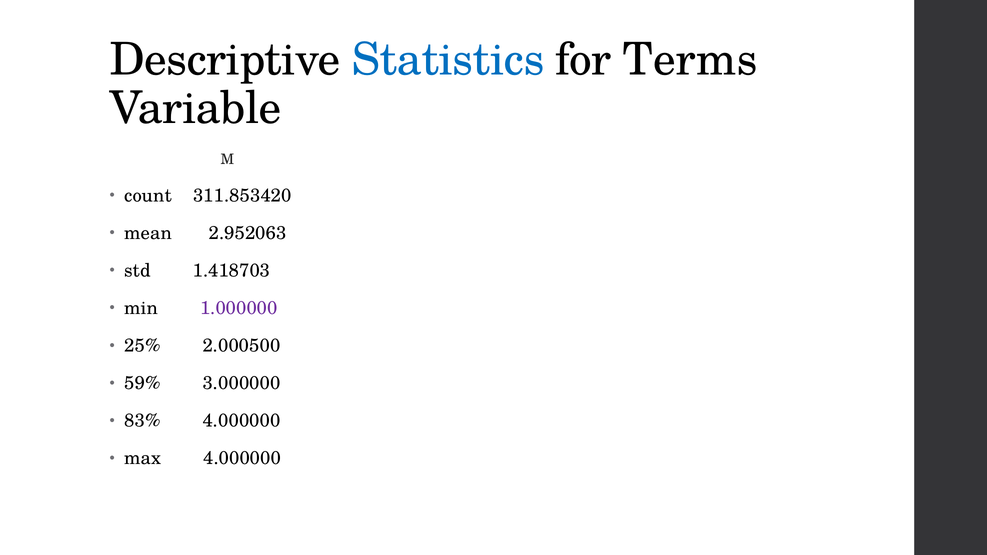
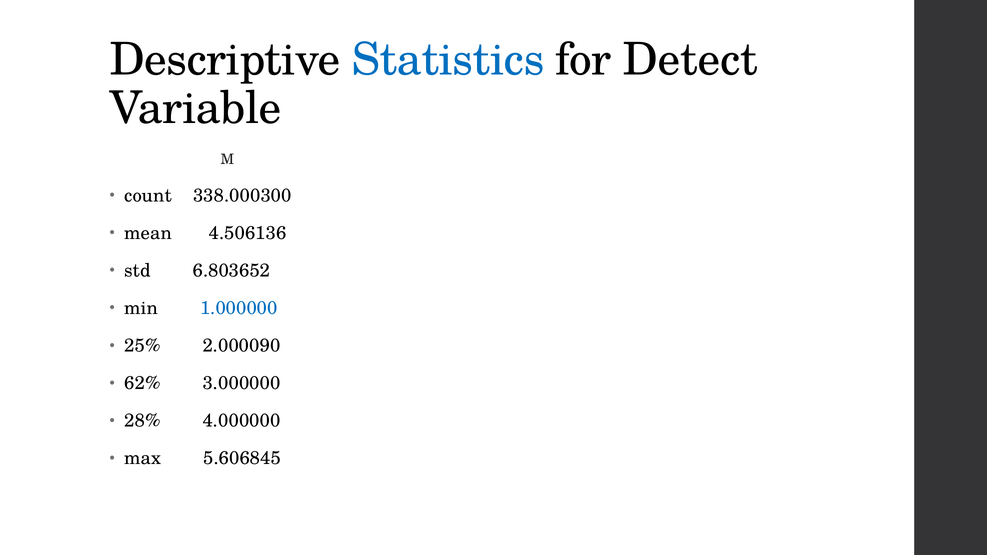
Terms: Terms -> Detect
311.853420: 311.853420 -> 338.000300
2.952063: 2.952063 -> 4.506136
1.418703: 1.418703 -> 6.803652
1.000000 colour: purple -> blue
2.000500: 2.000500 -> 2.000090
59%: 59% -> 62%
83%: 83% -> 28%
max 4.000000: 4.000000 -> 5.606845
